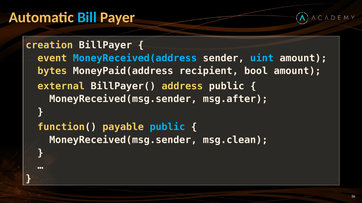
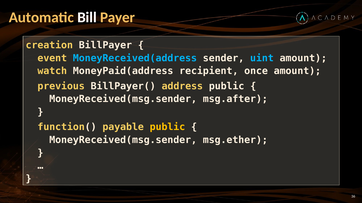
Bill colour: light blue -> white
bytes: bytes -> watch
bool: bool -> once
external: external -> previous
public at (167, 127) colour: light blue -> yellow
msg.clean: msg.clean -> msg.ether
